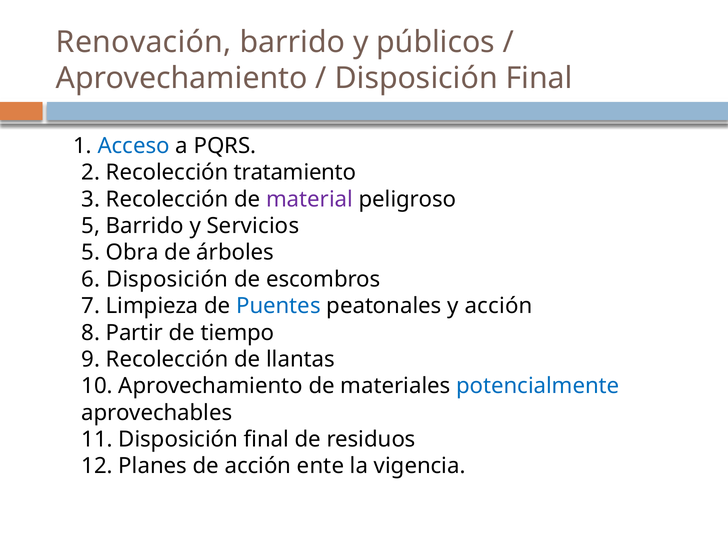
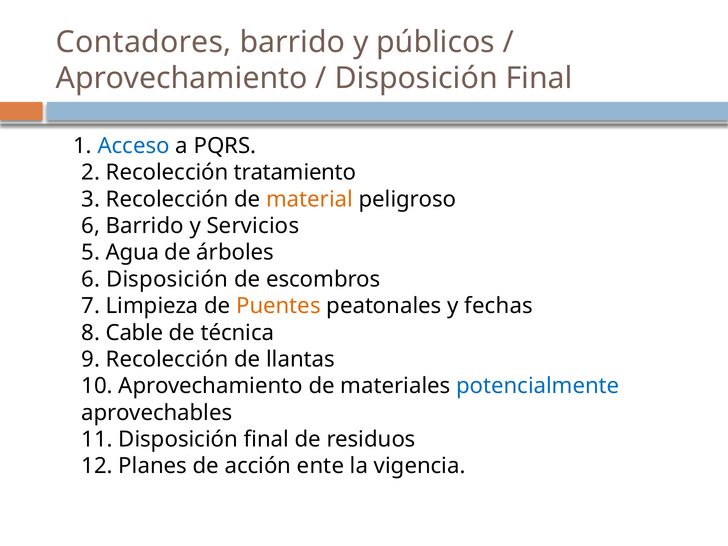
Renovación: Renovación -> Contadores
material colour: purple -> orange
5 at (91, 226): 5 -> 6
Obra: Obra -> Agua
Puentes colour: blue -> orange
y acción: acción -> fechas
Partir: Partir -> Cable
tiempo: tiempo -> técnica
